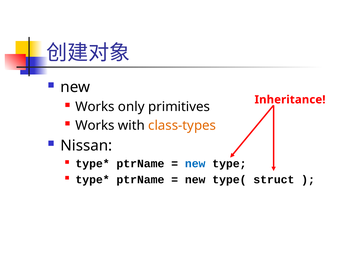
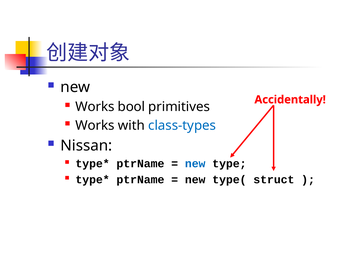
Inheritance: Inheritance -> Accidentally
only: only -> bool
class-types colour: orange -> blue
